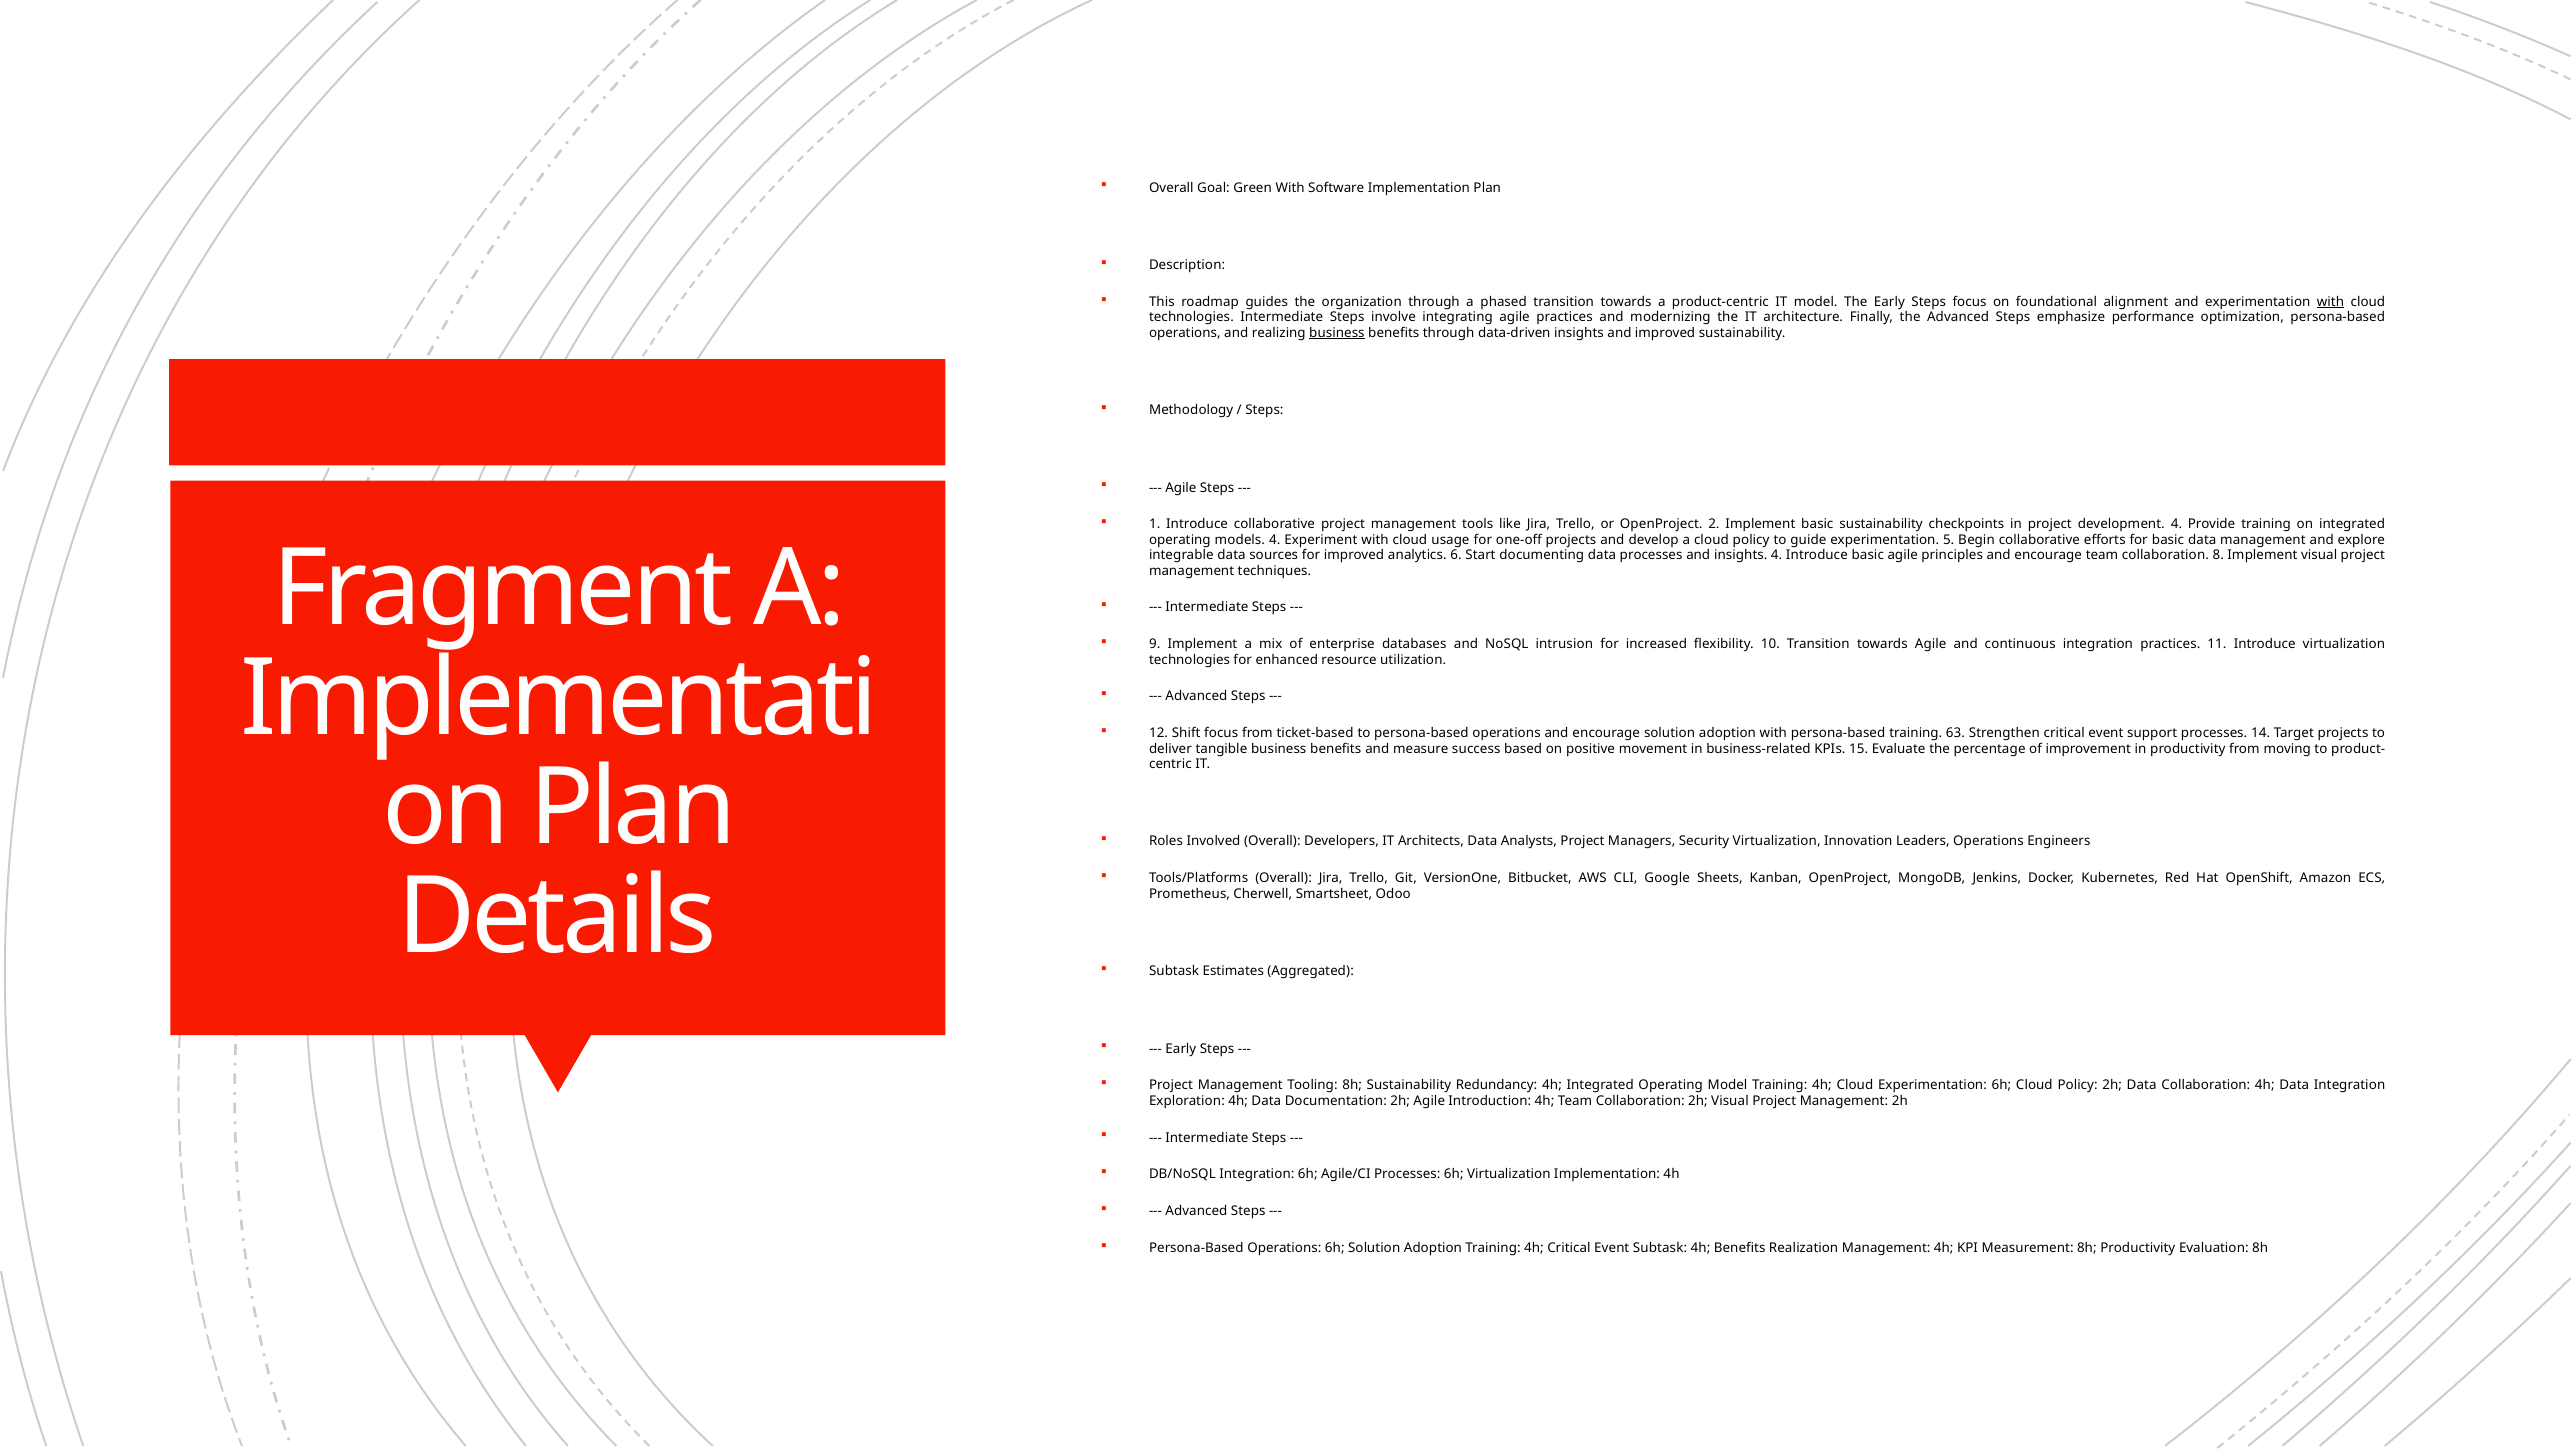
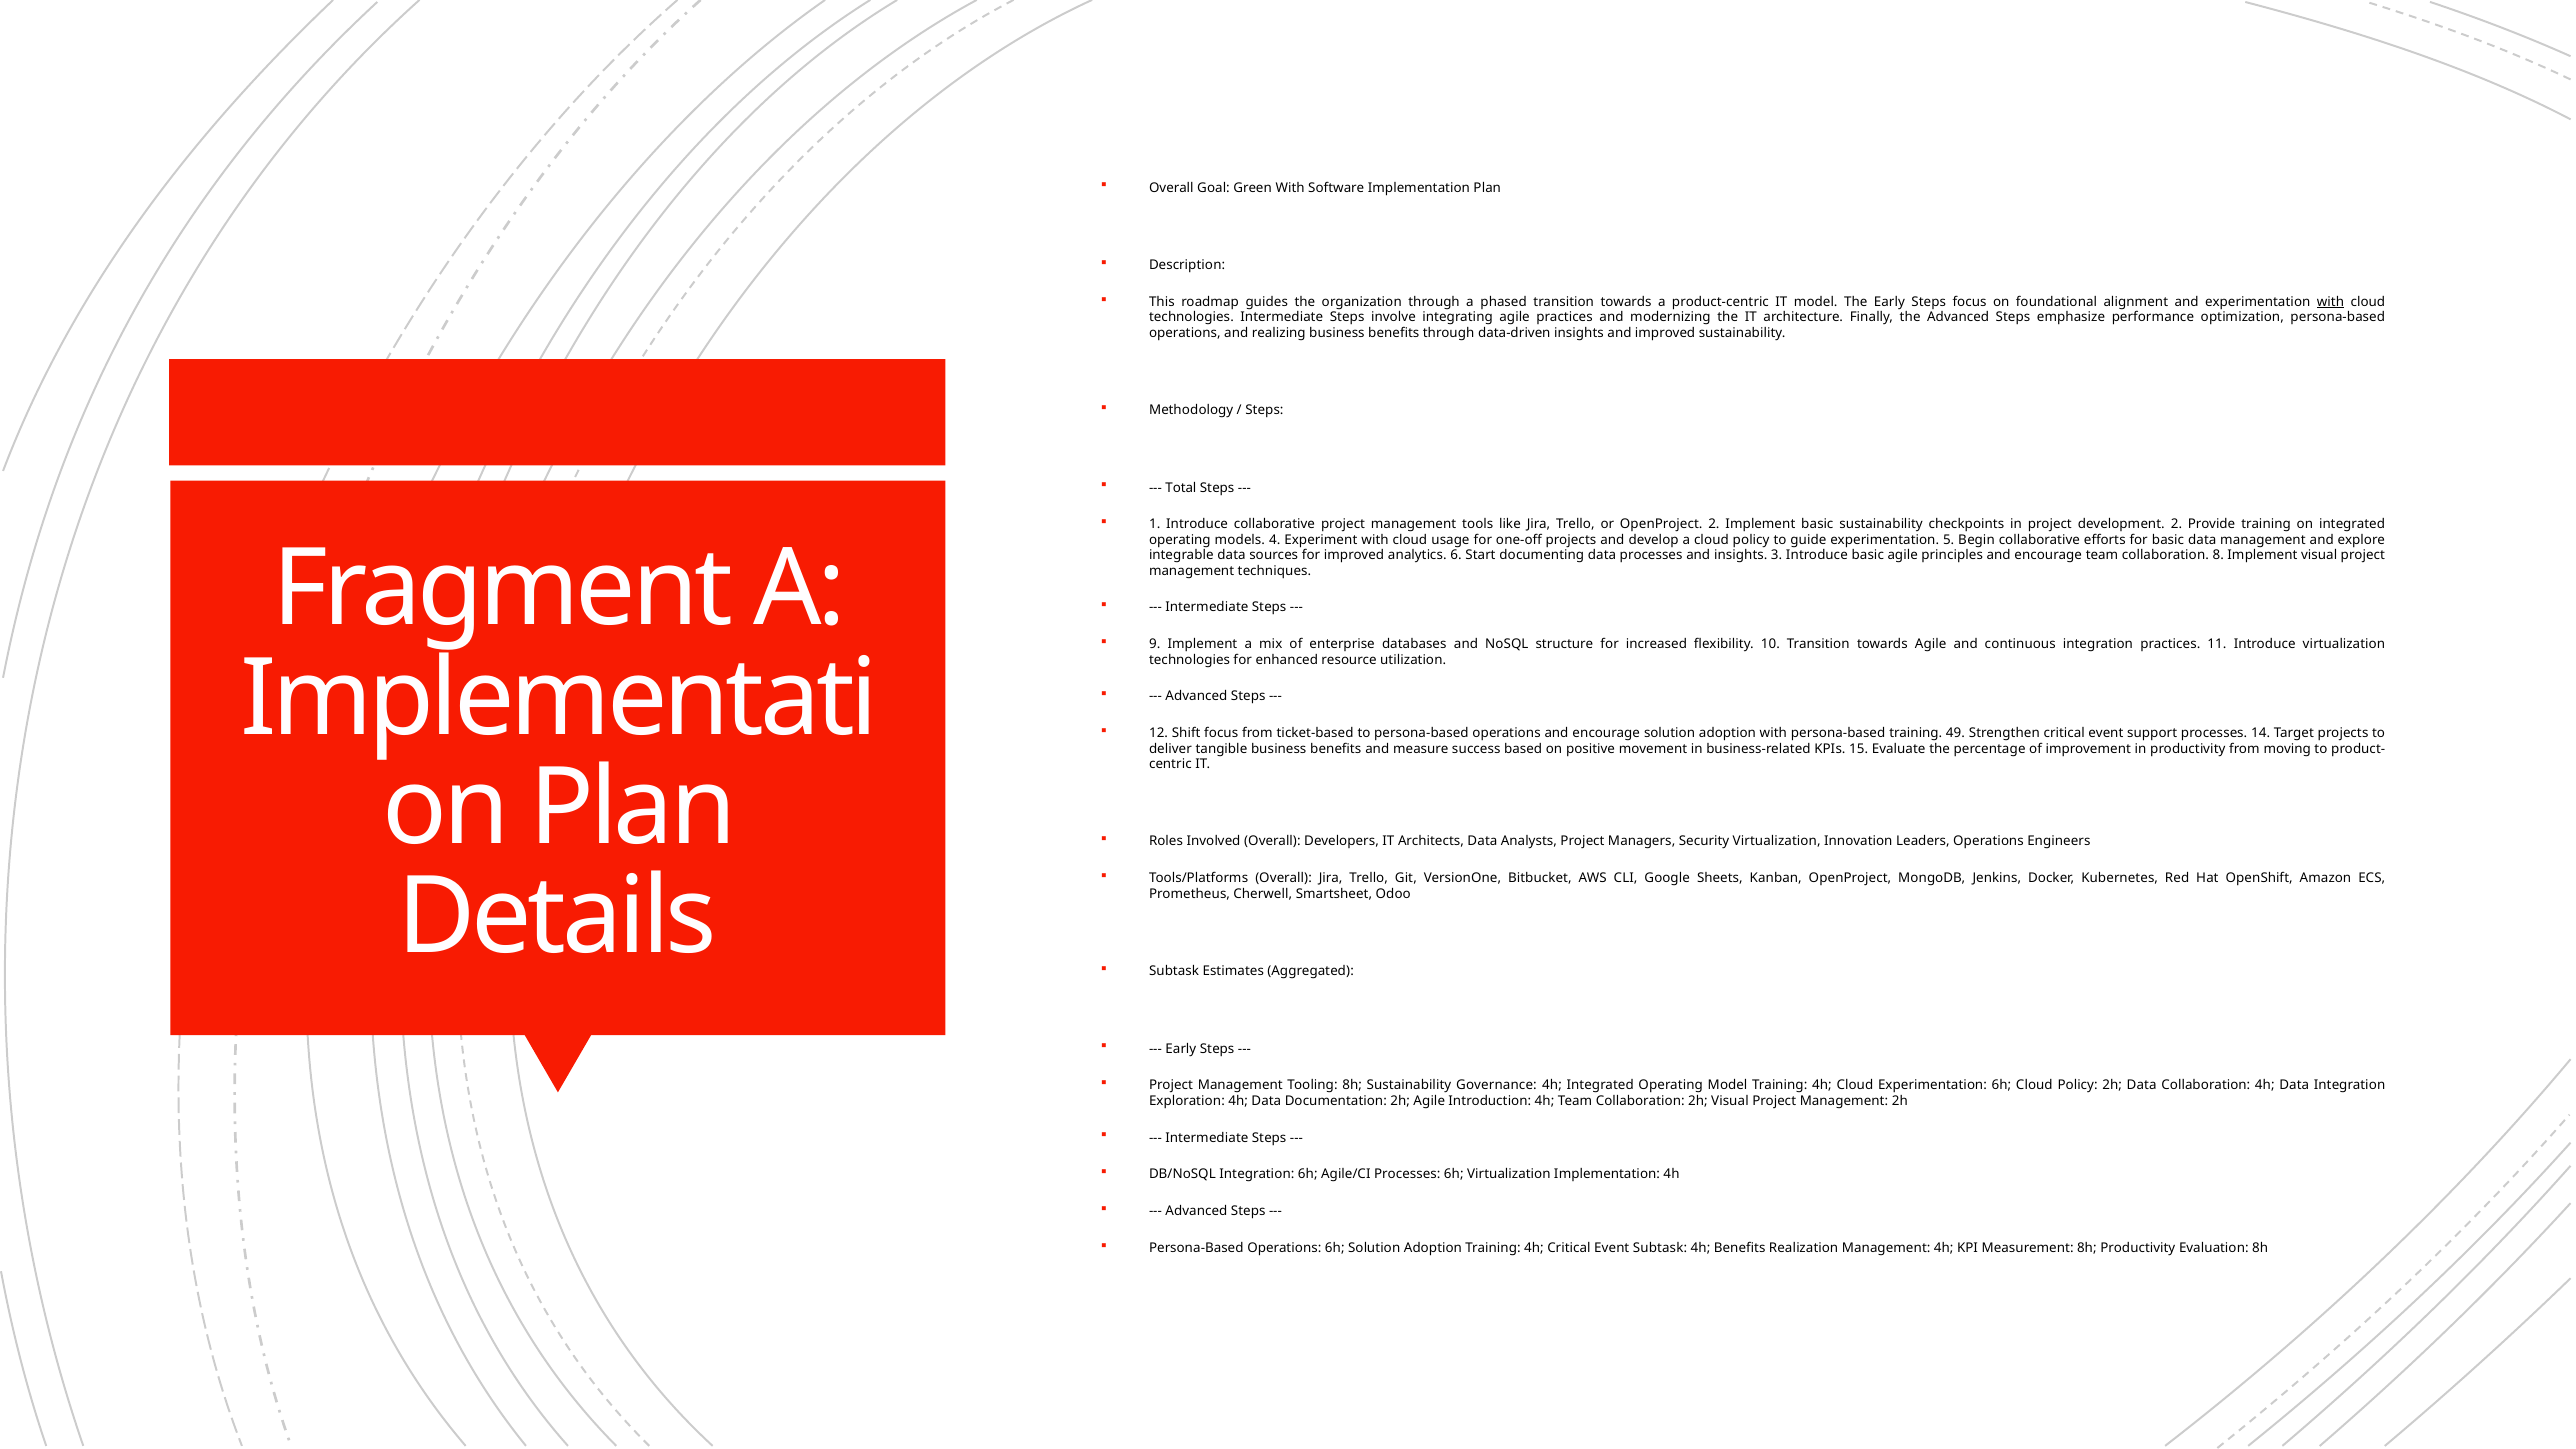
business at (1337, 333) underline: present -> none
Agile at (1181, 488): Agile -> Total
development 4: 4 -> 2
insights 4: 4 -> 3
intrusion: intrusion -> structure
63: 63 -> 49
Redundancy: Redundancy -> Governance
